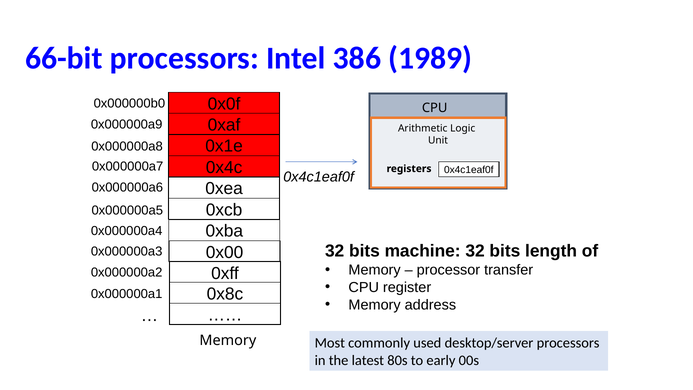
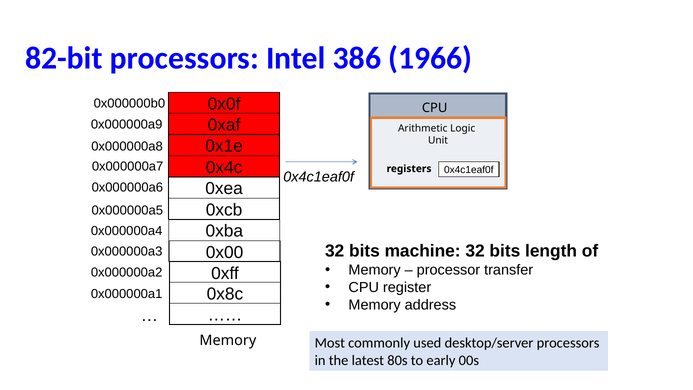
66-bit: 66-bit -> 82-bit
1989: 1989 -> 1966
